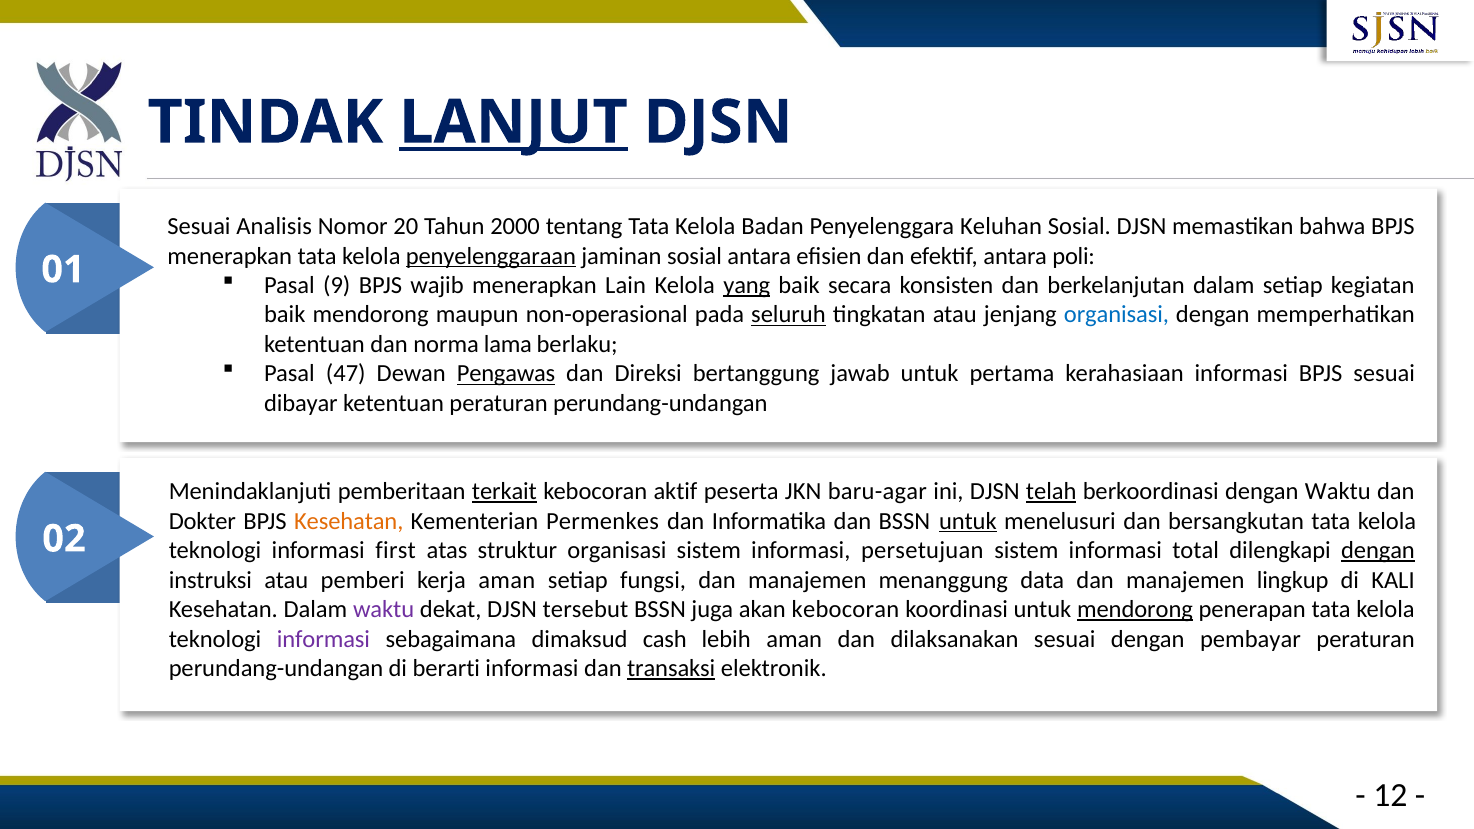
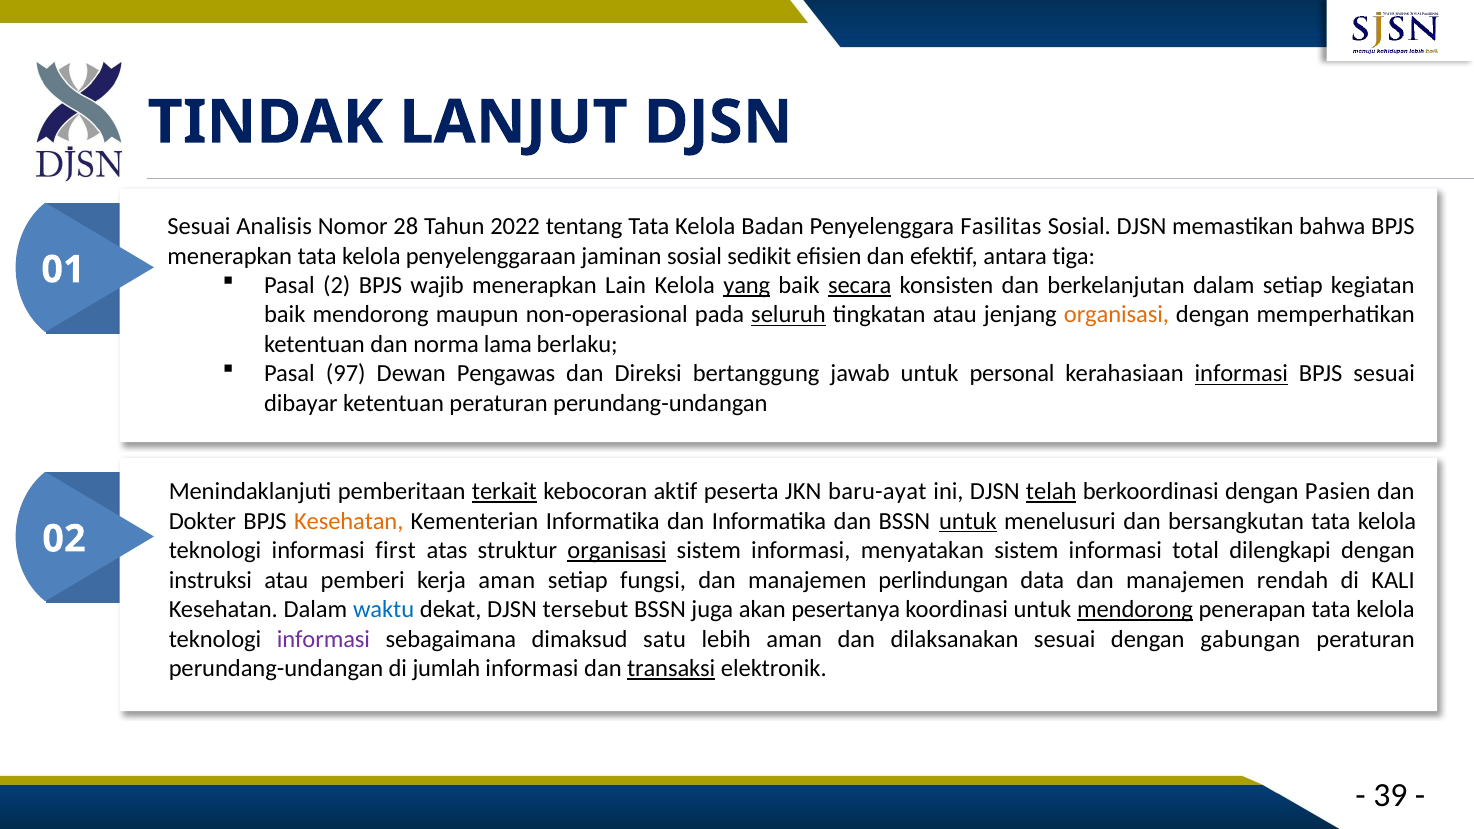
LANJUT underline: present -> none
20: 20 -> 28
2000: 2000 -> 2022
Keluhan: Keluhan -> Fasilitas
penyelenggaraan underline: present -> none
sosial antara: antara -> sedikit
poli: poli -> tiga
9: 9 -> 2
secara underline: none -> present
organisasi at (1116, 315) colour: blue -> orange
47: 47 -> 97
Pengawas underline: present -> none
pertama: pertama -> personal
informasi at (1241, 374) underline: none -> present
baru-agar: baru-agar -> baru-ayat
dengan Waktu: Waktu -> Pasien
Kementerian Permenkes: Permenkes -> Informatika
organisasi at (617, 551) underline: none -> present
persetujuan: persetujuan -> menyatakan
dengan at (1378, 551) underline: present -> none
menanggung: menanggung -> perlindungan
lingkup: lingkup -> rendah
waktu at (384, 610) colour: purple -> blue
akan kebocoran: kebocoran -> pesertanya
cash: cash -> satu
pembayar: pembayar -> gabungan
berarti: berarti -> jumlah
12: 12 -> 39
